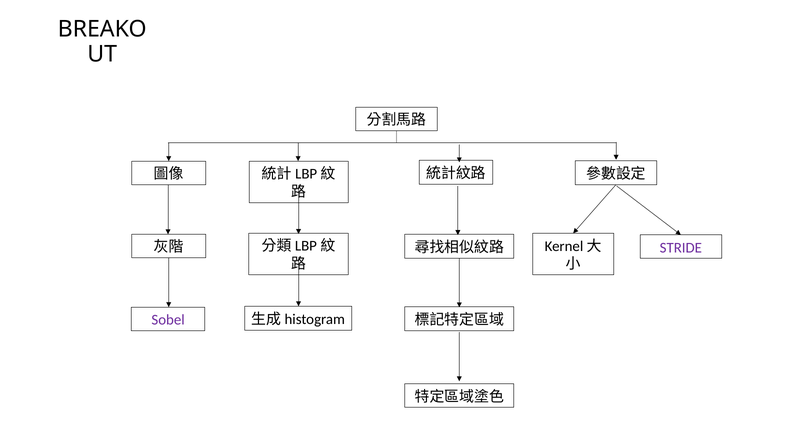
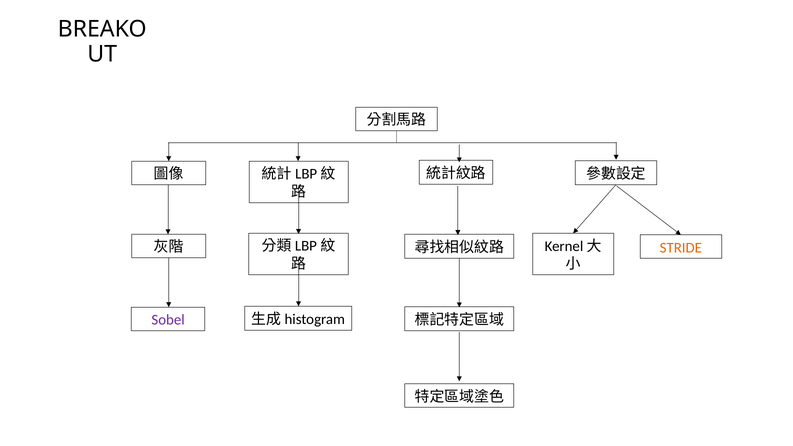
STRIDE colour: purple -> orange
